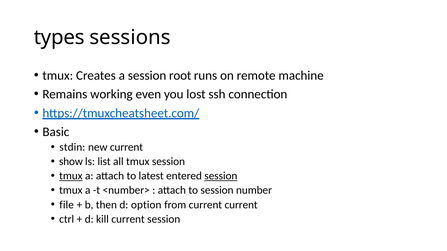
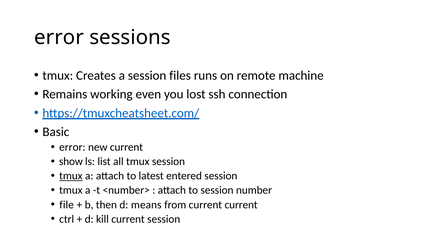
types at (59, 38): types -> error
root: root -> files
stdin at (72, 147): stdin -> error
session at (221, 176) underline: present -> none
option: option -> means
